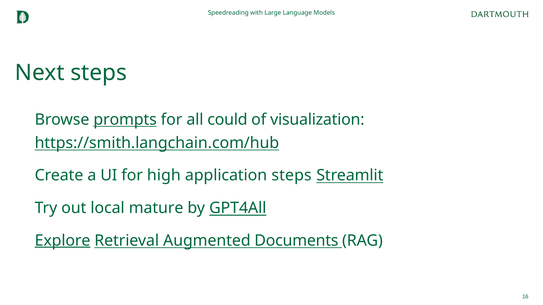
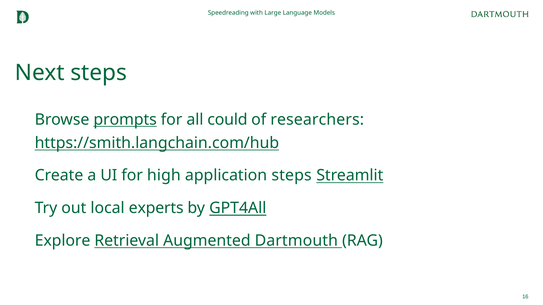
visualization: visualization -> researchers
mature: mature -> experts
Explore underline: present -> none
Documents: Documents -> Dartmouth
